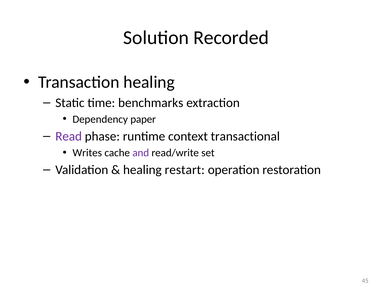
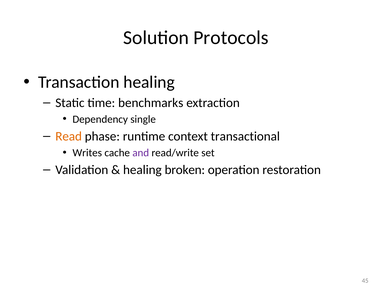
Recorded: Recorded -> Protocols
paper: paper -> single
Read colour: purple -> orange
restart: restart -> broken
